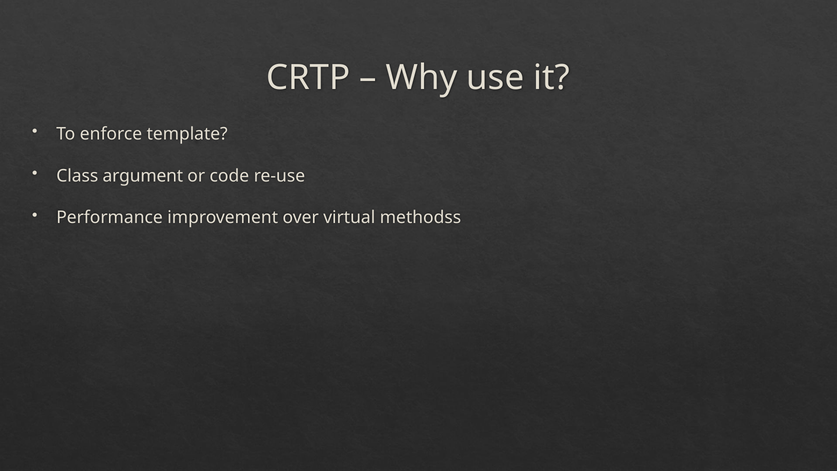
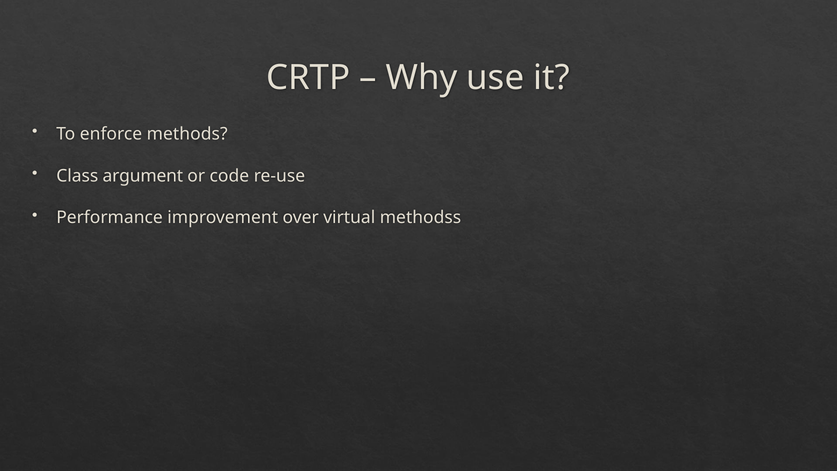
template: template -> methods
